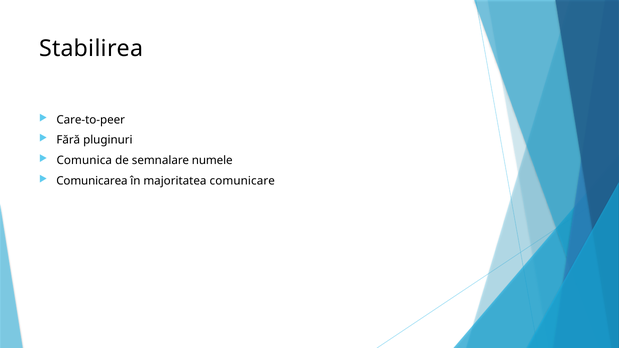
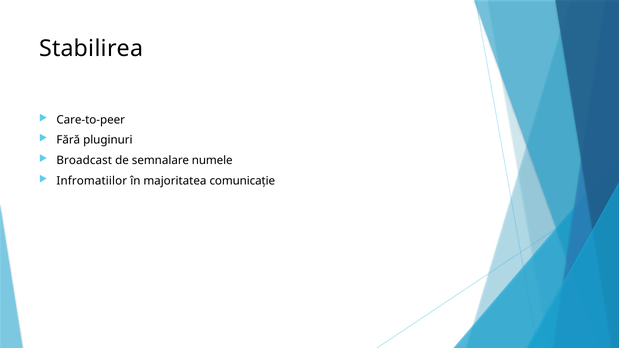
Comunica: Comunica -> Broadcast
Comunicarea: Comunicarea -> Infromatiilor
comunicare: comunicare -> comunicație
